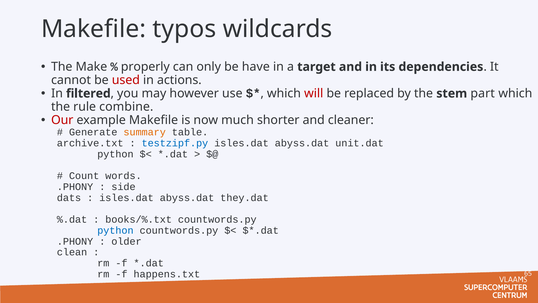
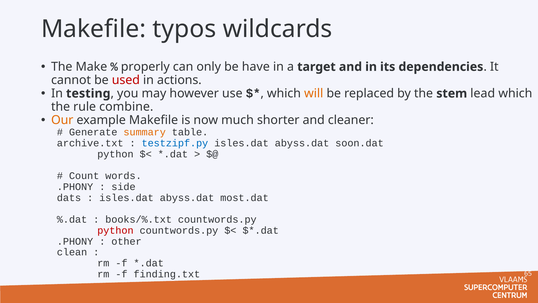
filtered: filtered -> testing
will colour: red -> orange
part: part -> lead
Our colour: red -> orange
unit.dat: unit.dat -> soon.dat
they.dat: they.dat -> most.dat
python at (115, 230) colour: blue -> red
older: older -> other
happens.txt: happens.txt -> finding.txt
